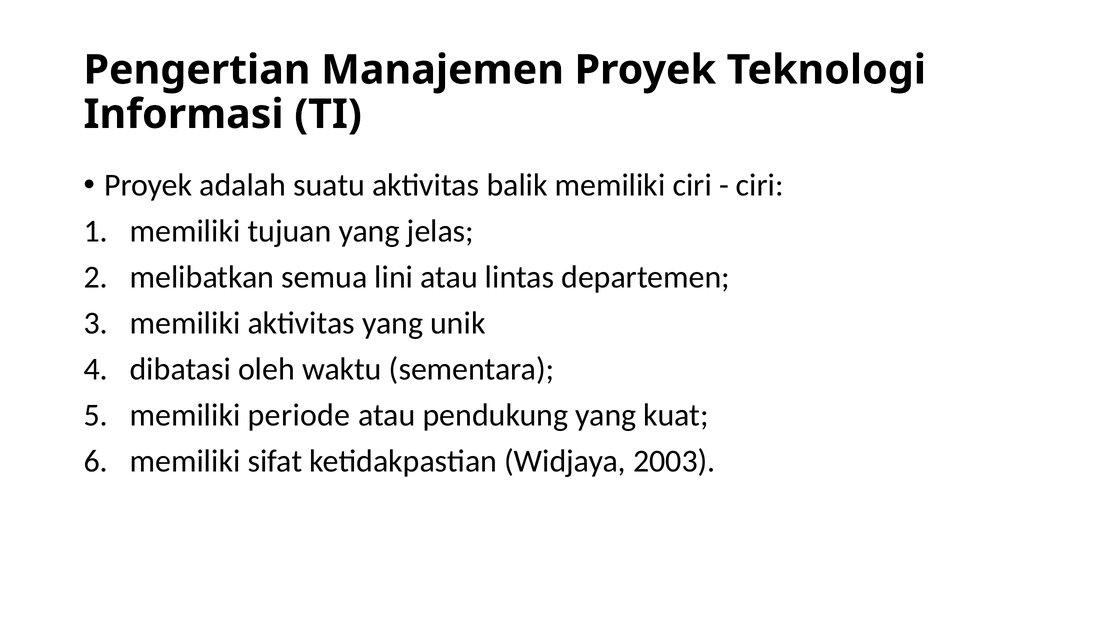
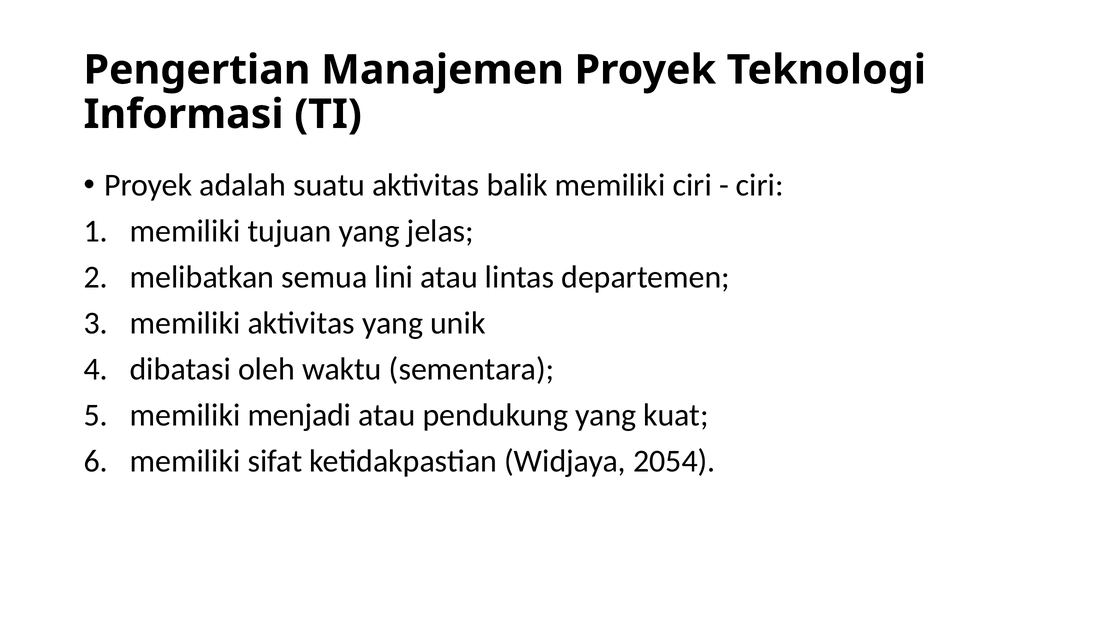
periode: periode -> menjadi
2003: 2003 -> 2054
